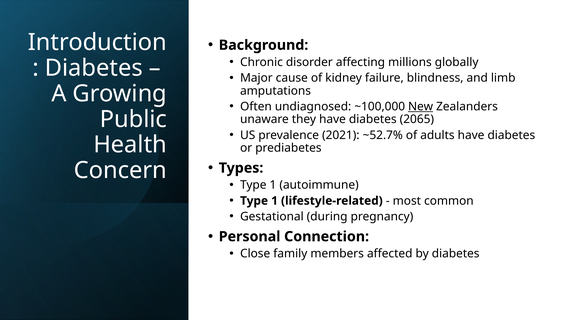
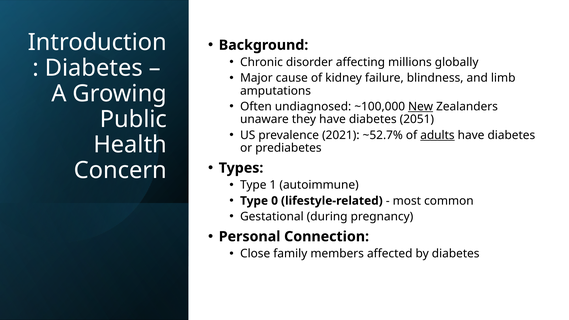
2065: 2065 -> 2051
adults underline: none -> present
1 at (275, 201): 1 -> 0
